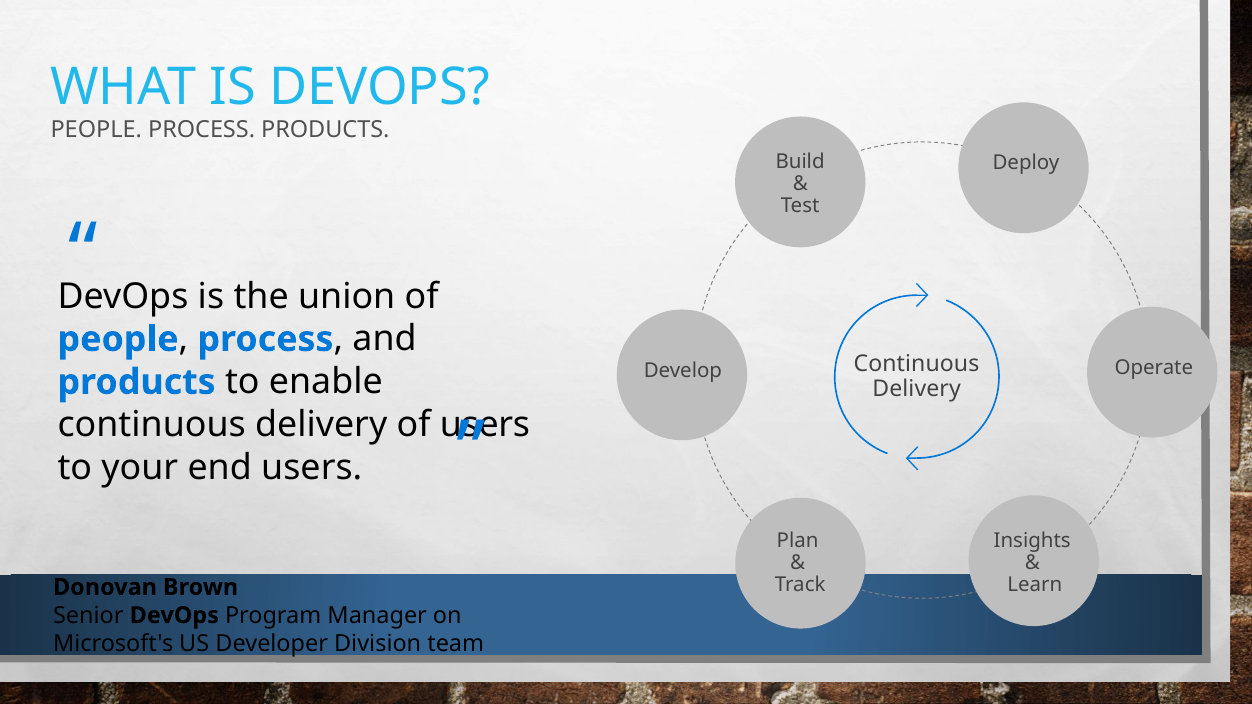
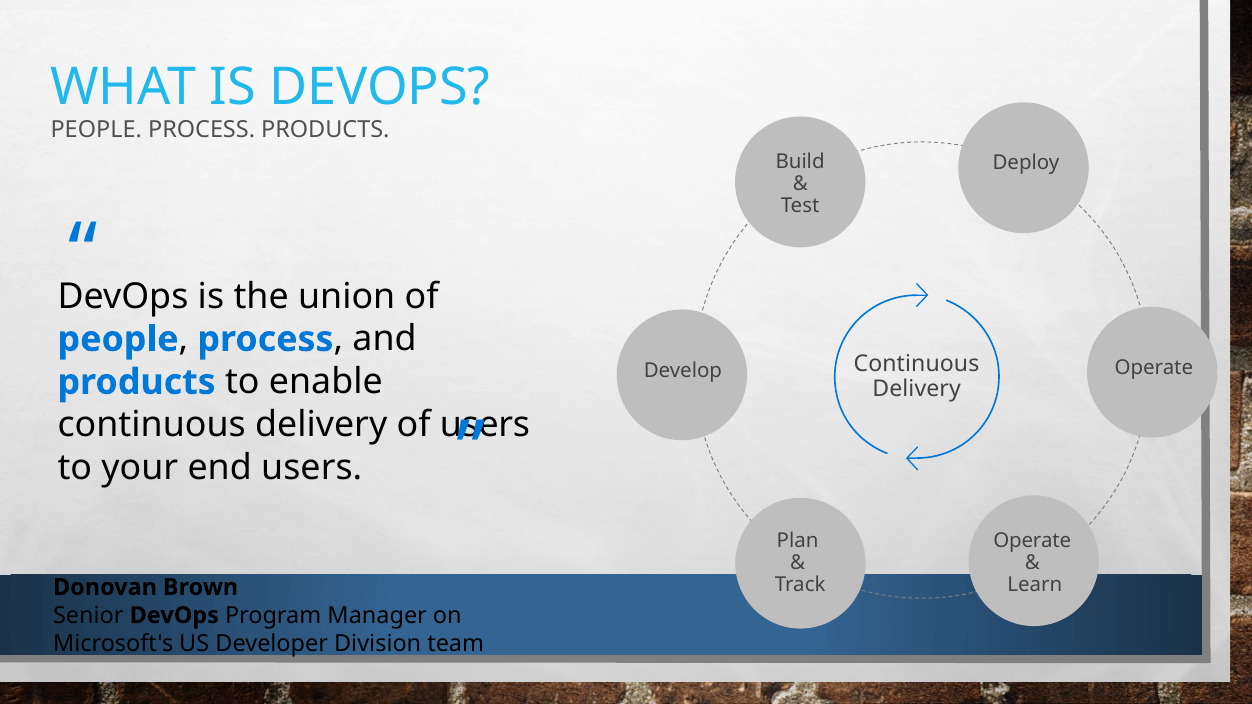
Insights at (1032, 541): Insights -> Operate
